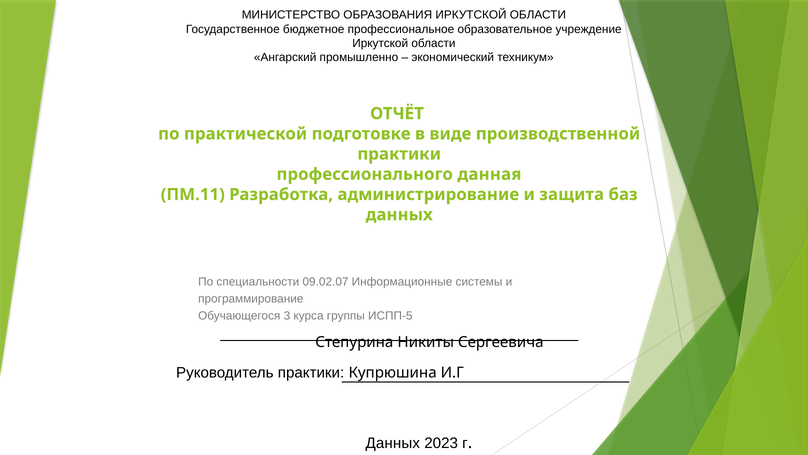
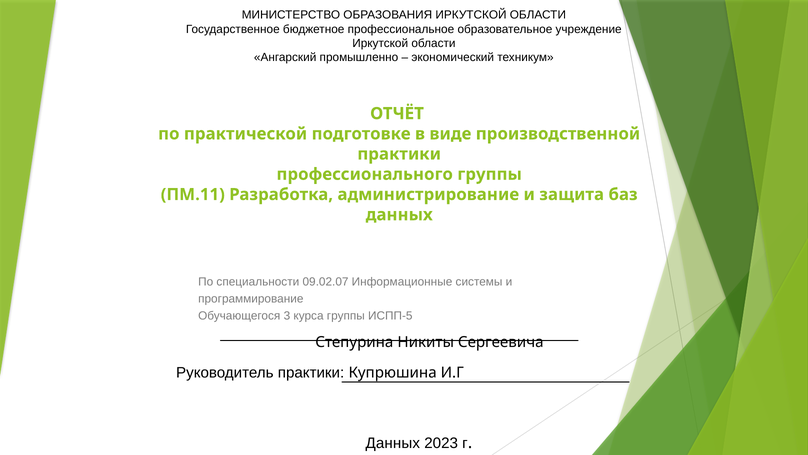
профессионального данная: данная -> группы
